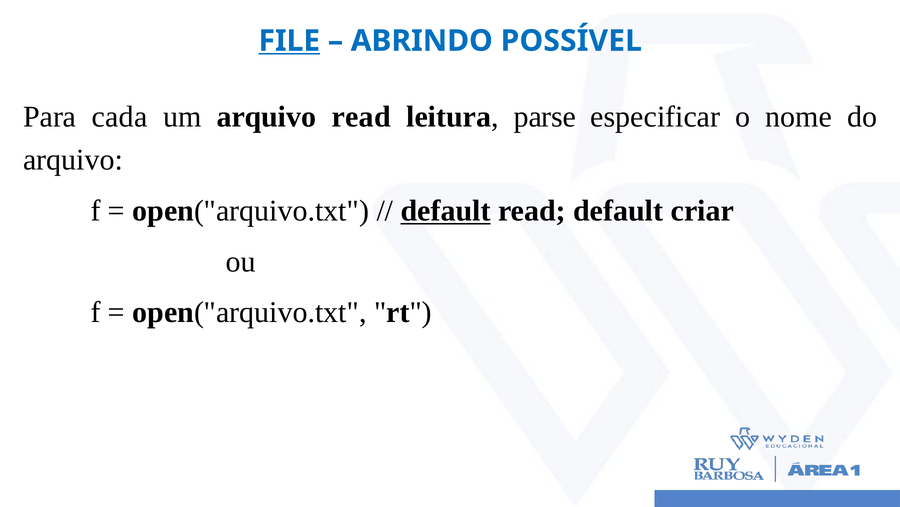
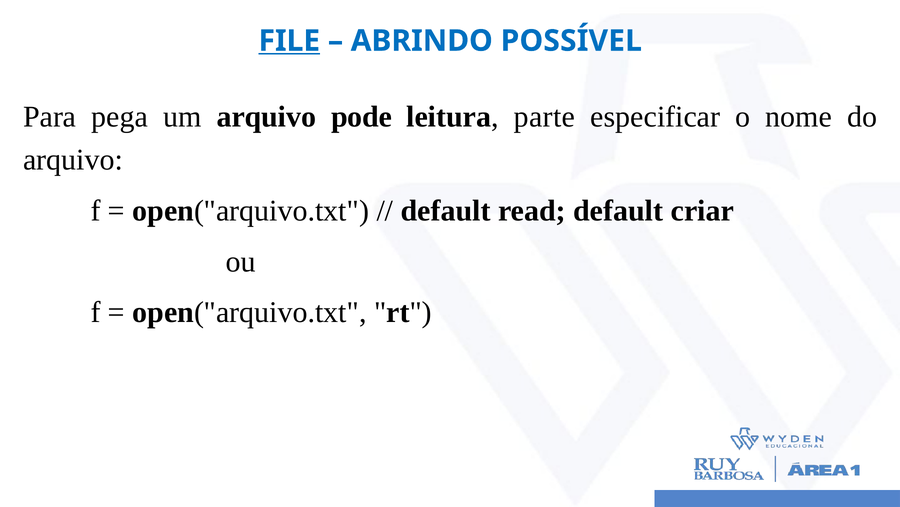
cada: cada -> pega
arquivo read: read -> pode
parse: parse -> parte
default at (446, 211) underline: present -> none
